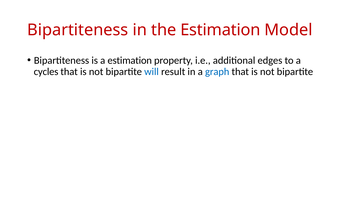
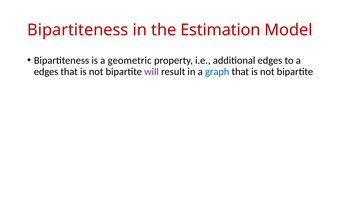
a estimation: estimation -> geometric
cycles at (46, 72): cycles -> edges
will colour: blue -> purple
